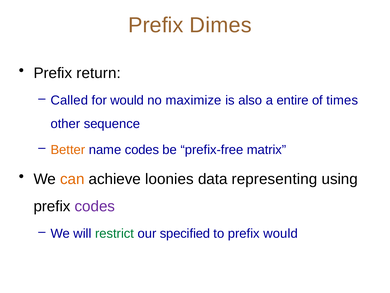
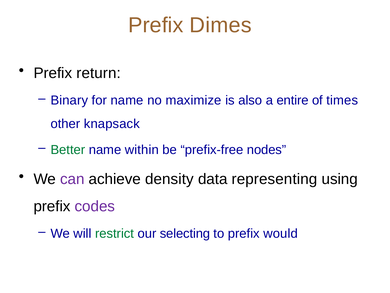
Called: Called -> Binary
for would: would -> name
sequence: sequence -> knapsack
Better colour: orange -> green
name codes: codes -> within
matrix: matrix -> nodes
can colour: orange -> purple
loonies: loonies -> density
speciﬁed: speciﬁed -> selecting
